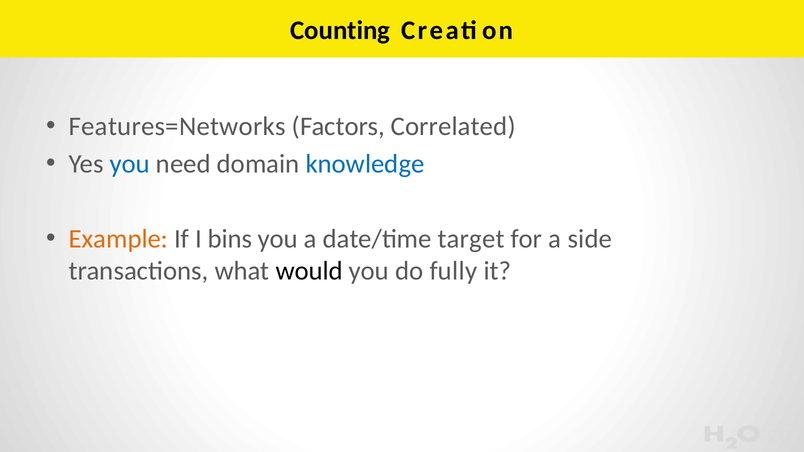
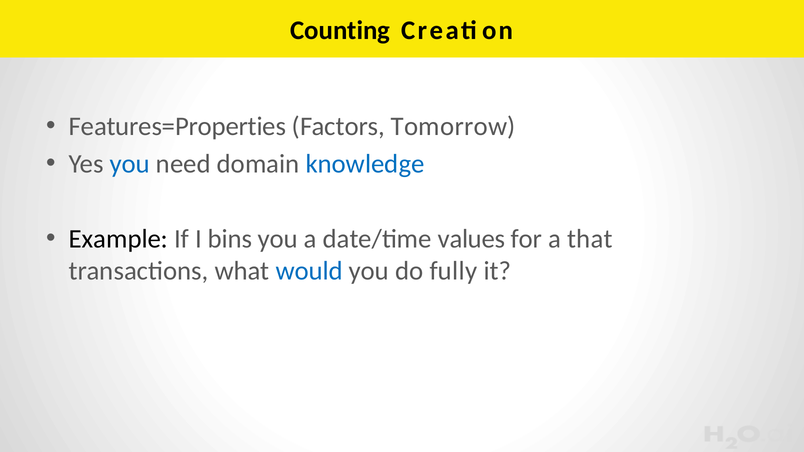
Features=Networks: Features=Networks -> Features=Properties
Correlated: Correlated -> Tomorrow
Example colour: orange -> black
target: target -> values
side: side -> that
would colour: black -> blue
